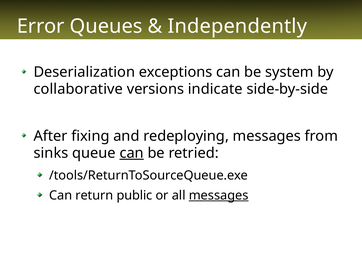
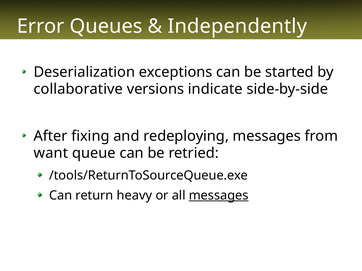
system: system -> started
sinks: sinks -> want
can at (132, 153) underline: present -> none
public: public -> heavy
